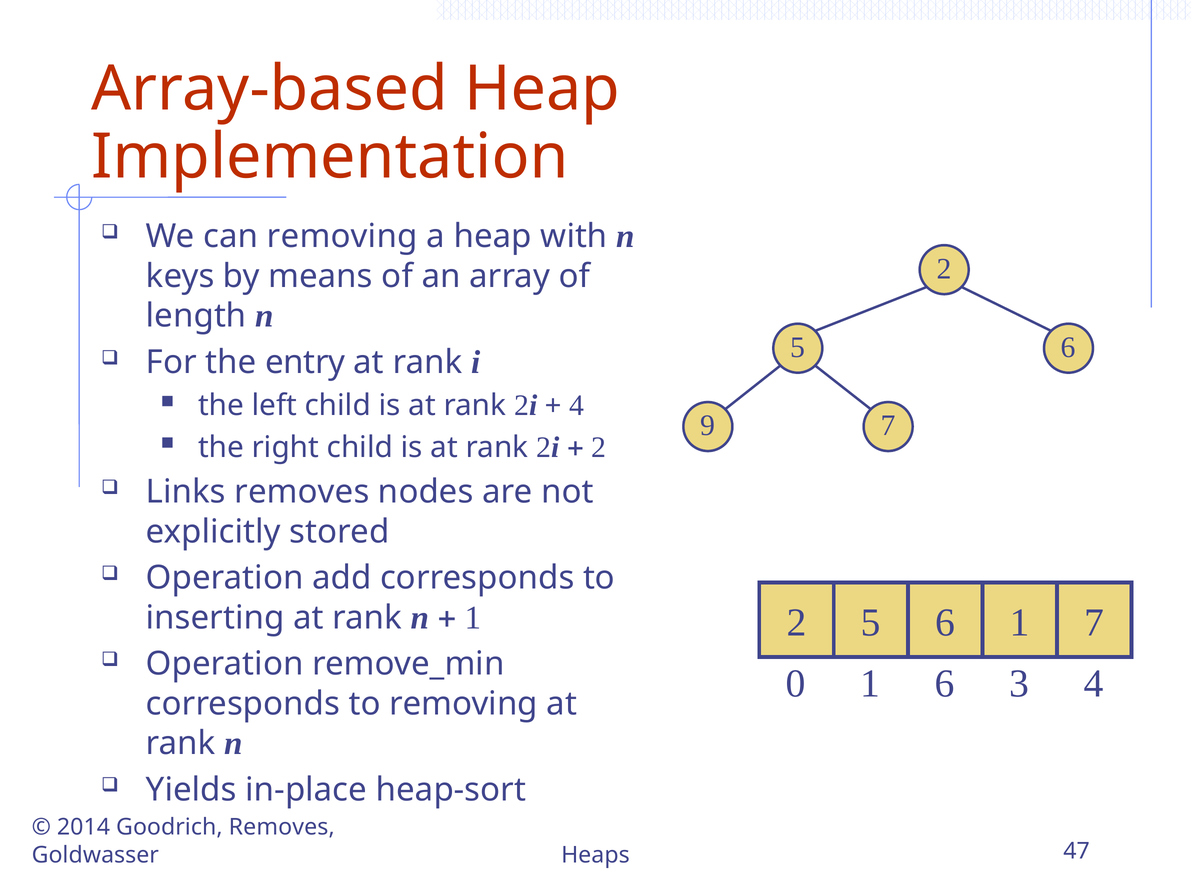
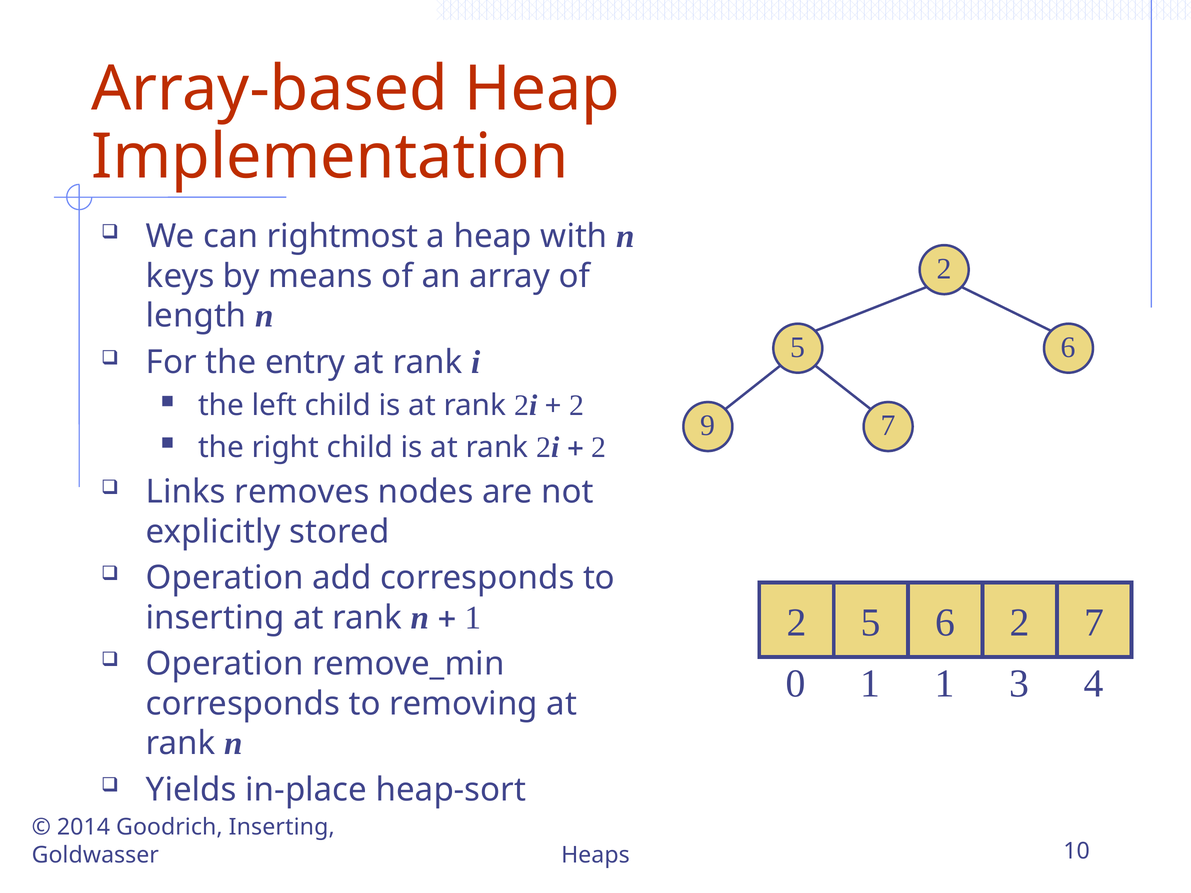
can removing: removing -> rightmost
4 at (576, 406): 4 -> 2
6 1: 1 -> 2
1 6: 6 -> 1
Goodrich Removes: Removes -> Inserting
47: 47 -> 10
